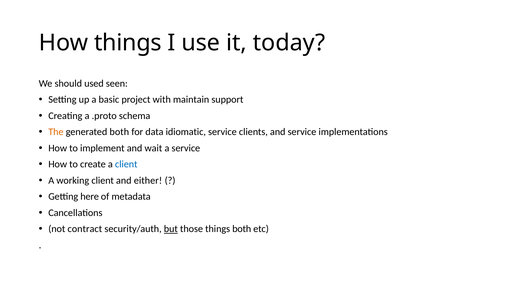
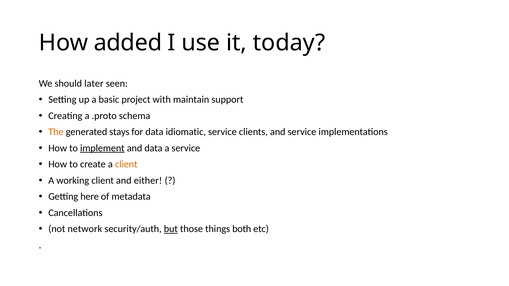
How things: things -> added
used: used -> later
generated both: both -> stays
implement underline: none -> present
and wait: wait -> data
client at (126, 164) colour: blue -> orange
contract: contract -> network
